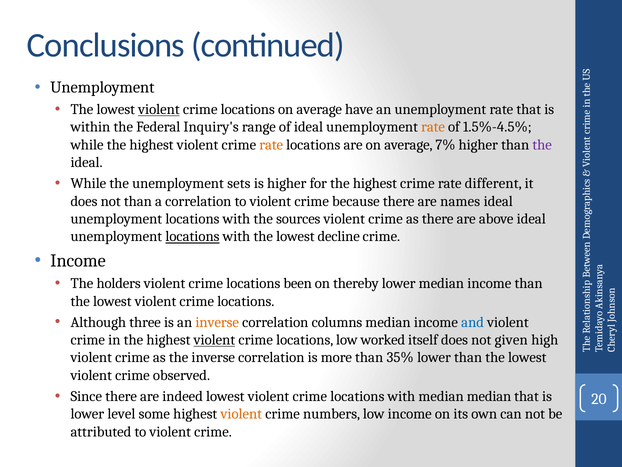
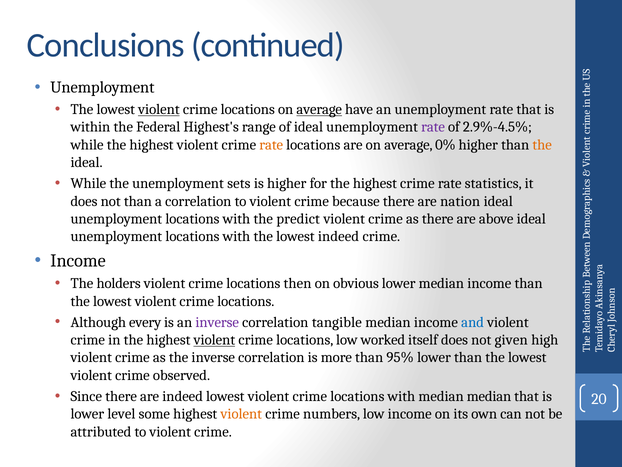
average at (319, 109) underline: none -> present
Inquiry's: Inquiry's -> Highest's
rate at (433, 127) colour: orange -> purple
1.5%-4.5%: 1.5%-4.5% -> 2.9%-4.5%
7%: 7% -> 0%
the at (542, 145) colour: purple -> orange
different: different -> statistics
names: names -> nation
sources: sources -> predict
locations at (192, 236) underline: present -> none
lowest decline: decline -> indeed
been: been -> then
thereby: thereby -> obvious
three: three -> every
inverse at (217, 322) colour: orange -> purple
columns: columns -> tangible
35%: 35% -> 95%
